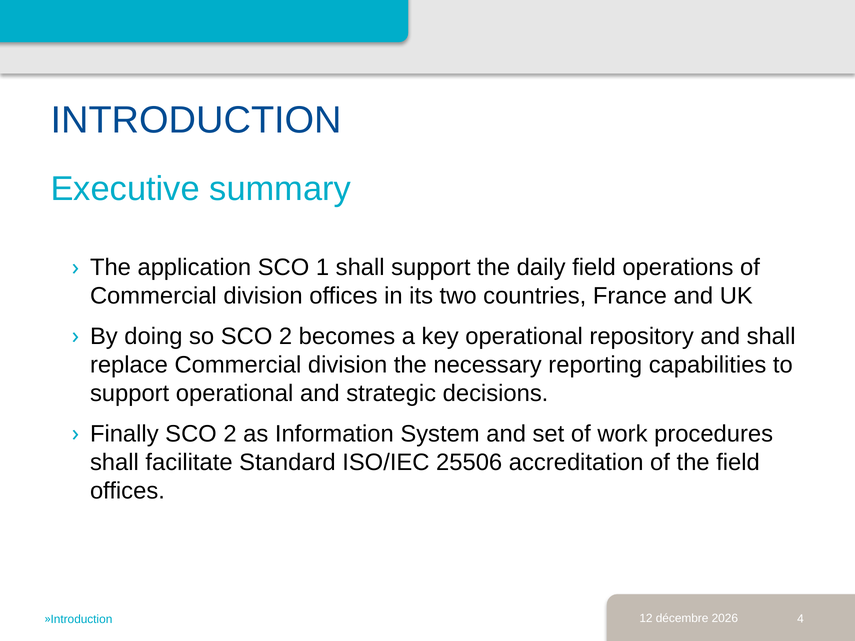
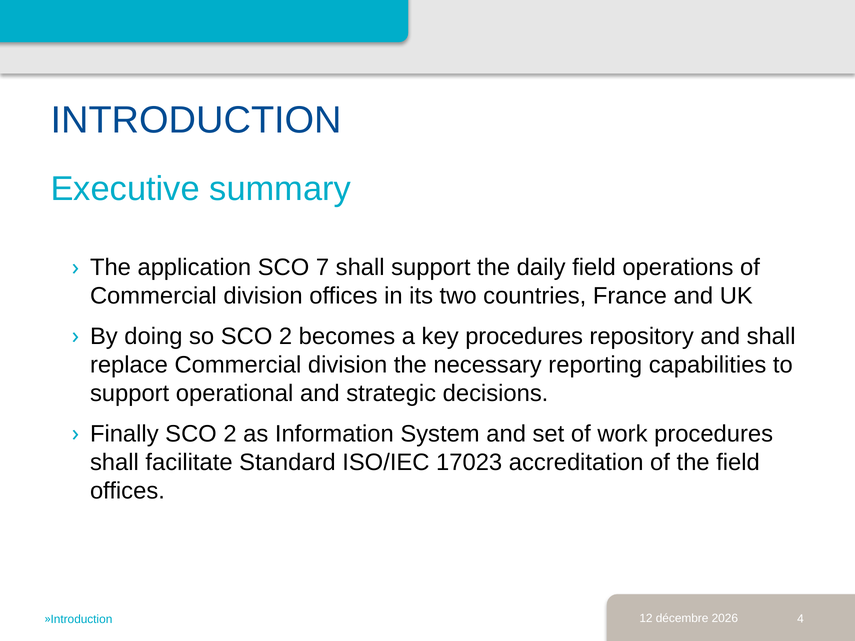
1: 1 -> 7
key operational: operational -> procedures
25506: 25506 -> 17023
